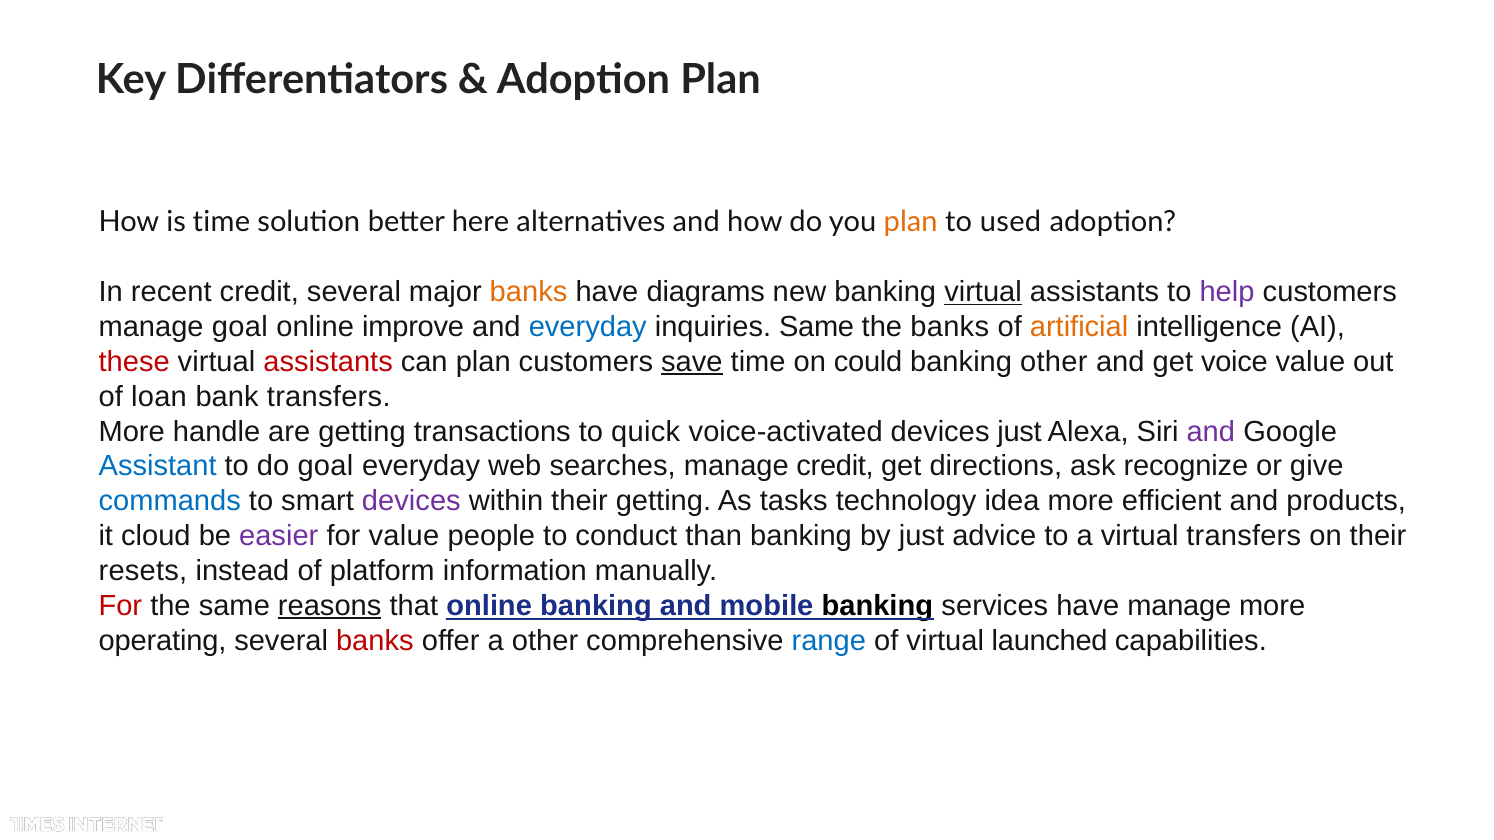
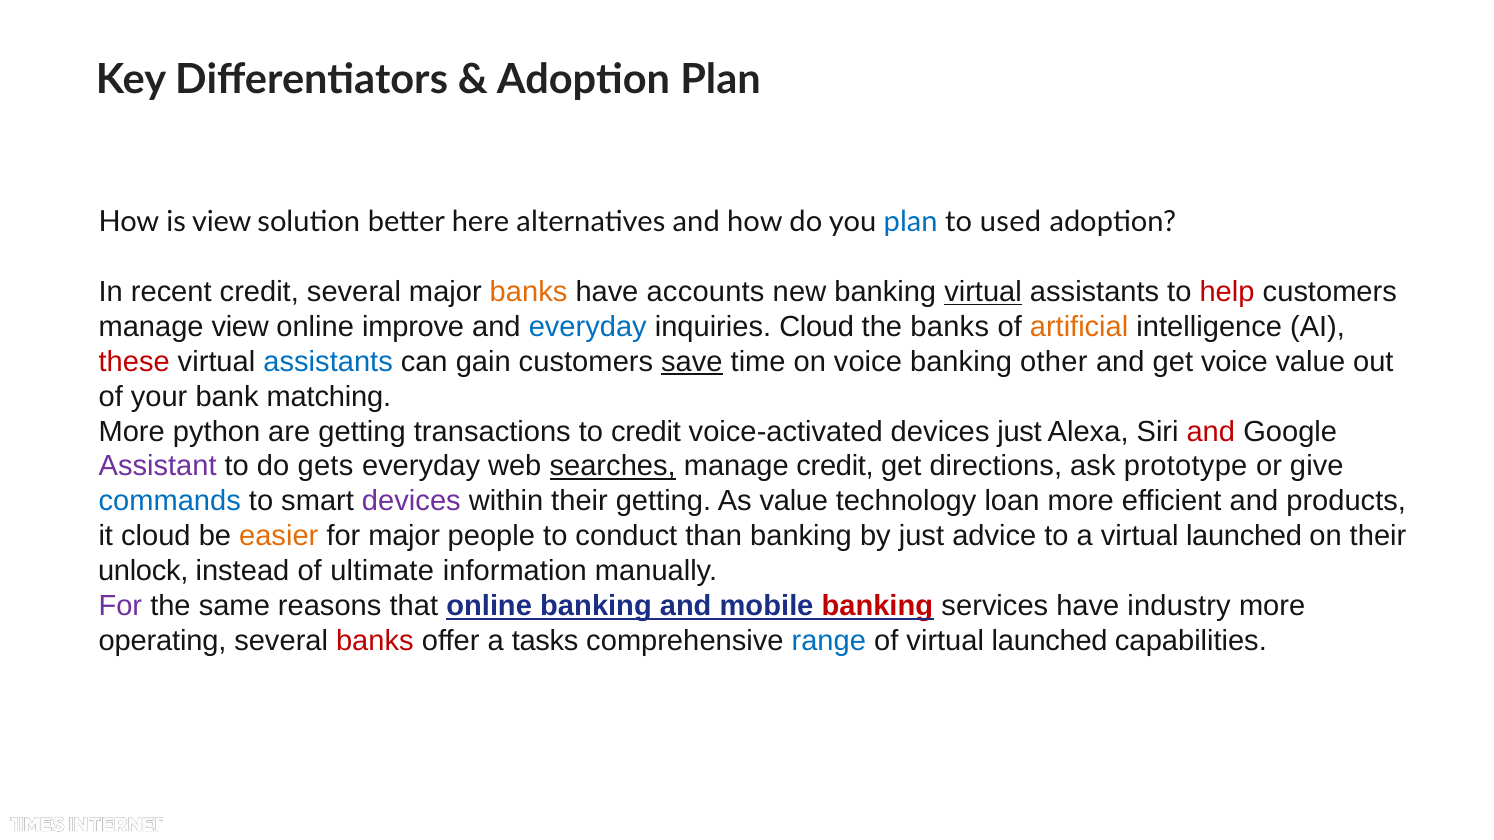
is time: time -> view
plan at (911, 222) colour: orange -> blue
diagrams: diagrams -> accounts
help colour: purple -> red
manage goal: goal -> view
inquiries Same: Same -> Cloud
assistants at (328, 362) colour: red -> blue
can plan: plan -> gain
on could: could -> voice
loan: loan -> your
bank transfers: transfers -> matching
handle: handle -> python
to quick: quick -> credit
and at (1211, 432) colour: purple -> red
Assistant colour: blue -> purple
do goal: goal -> gets
searches underline: none -> present
recognize: recognize -> prototype
As tasks: tasks -> value
idea: idea -> loan
easier colour: purple -> orange
for value: value -> major
a virtual transfers: transfers -> launched
resets: resets -> unlock
platform: platform -> ultimate
For at (120, 606) colour: red -> purple
reasons underline: present -> none
banking at (877, 606) colour: black -> red
have manage: manage -> industry
a other: other -> tasks
